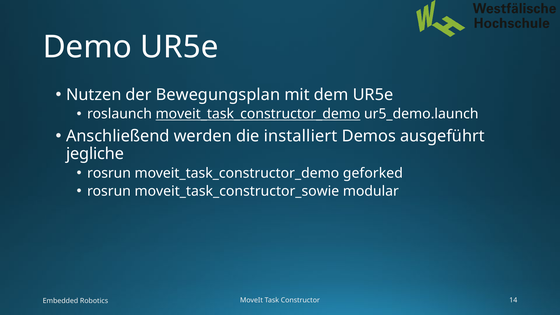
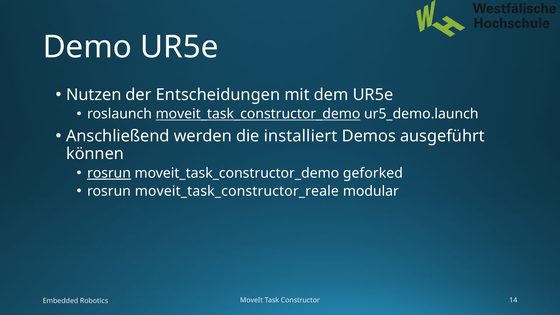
Bewegungsplan: Bewegungsplan -> Entscheidungen
jegliche: jegliche -> können
rosrun at (109, 173) underline: none -> present
moveit_task_constructor_sowie: moveit_task_constructor_sowie -> moveit_task_constructor_reale
